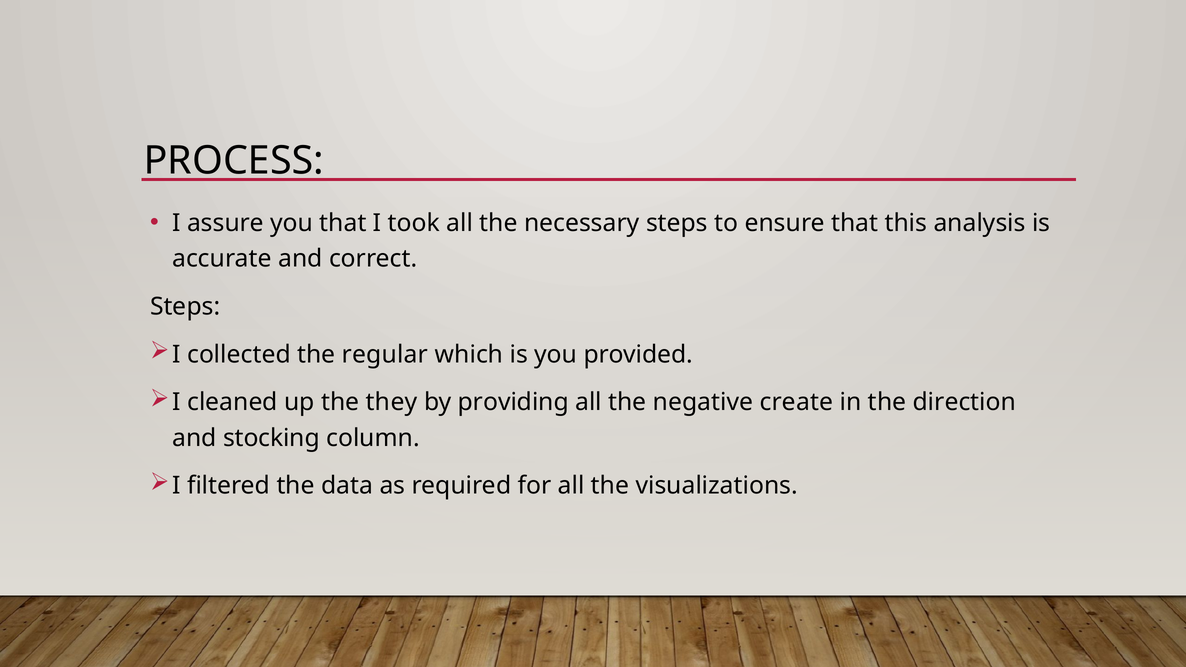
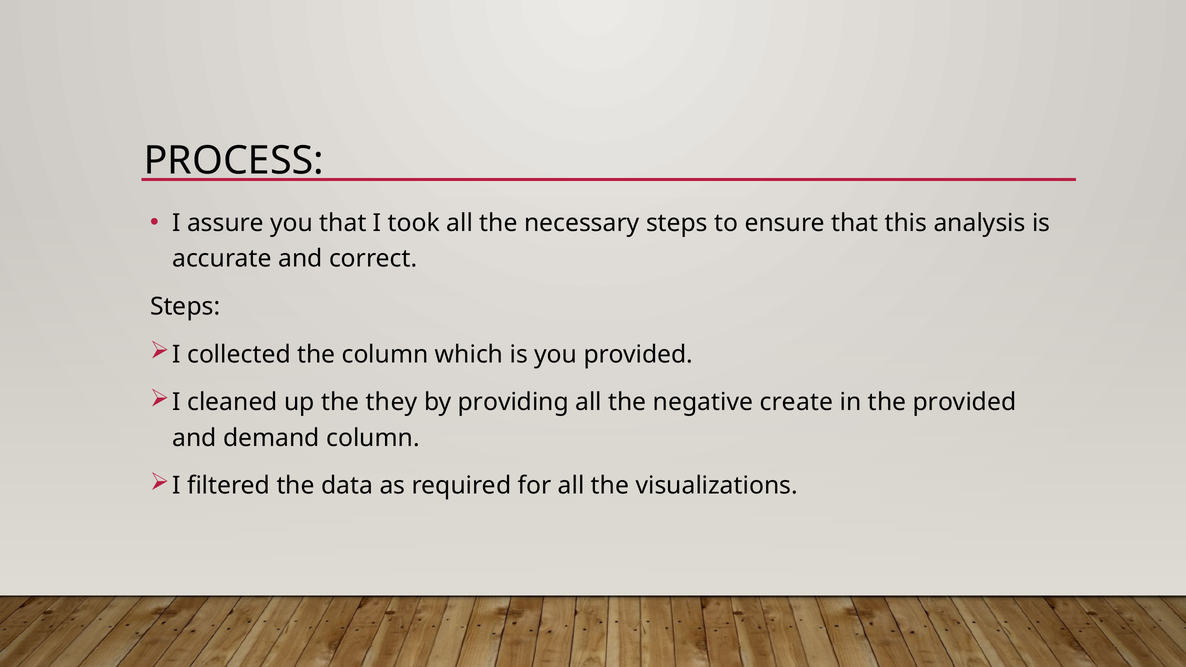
the regular: regular -> column
the direction: direction -> provided
stocking: stocking -> demand
